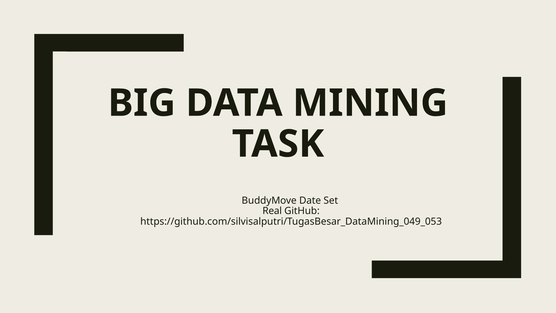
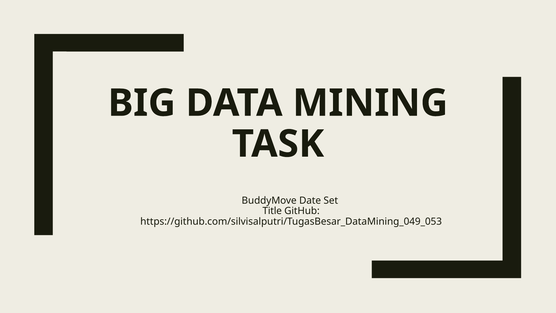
Real: Real -> Title
